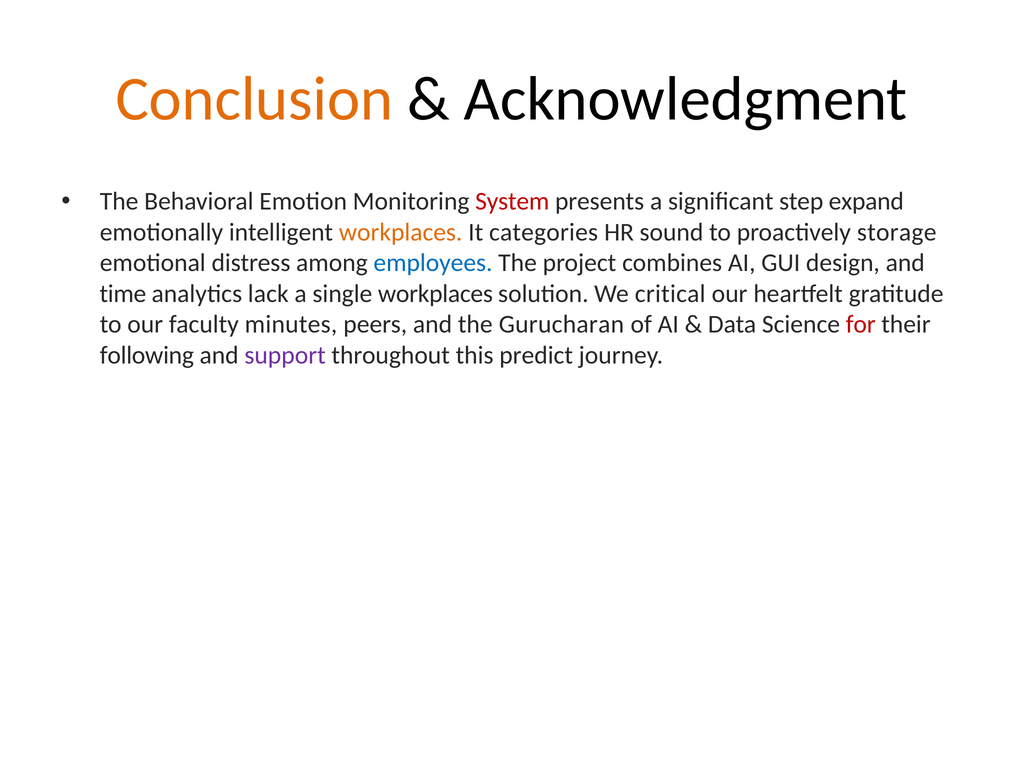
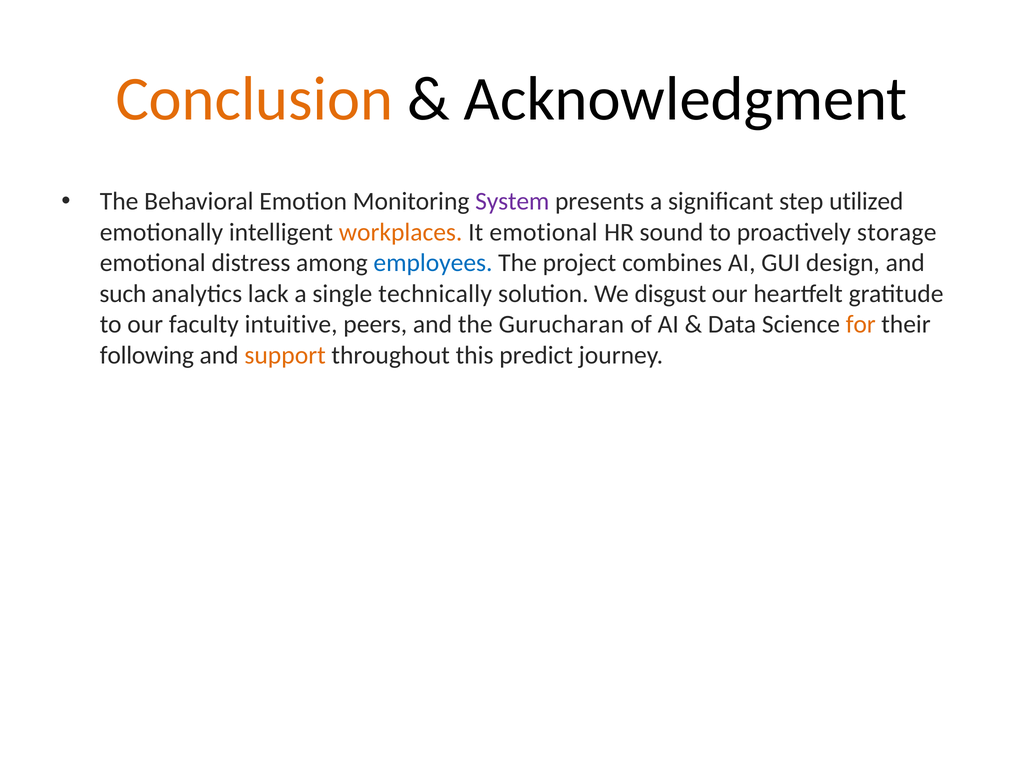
System colour: red -> purple
expand: expand -> utilized
It categories: categories -> emotional
time: time -> such
single workplaces: workplaces -> technically
critical: critical -> disgust
minutes: minutes -> intuitive
for colour: red -> orange
support colour: purple -> orange
